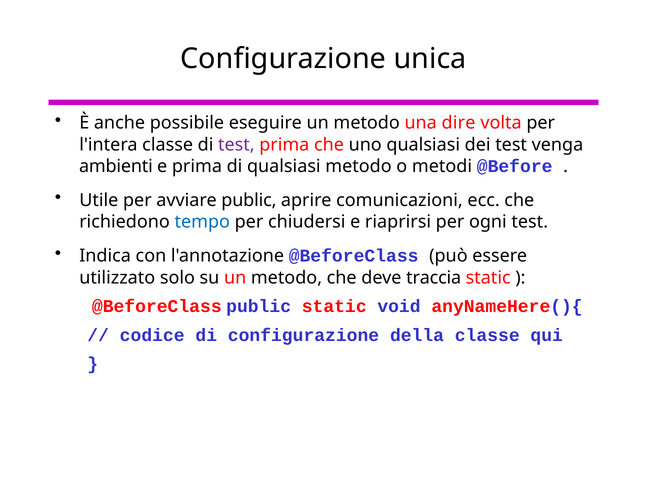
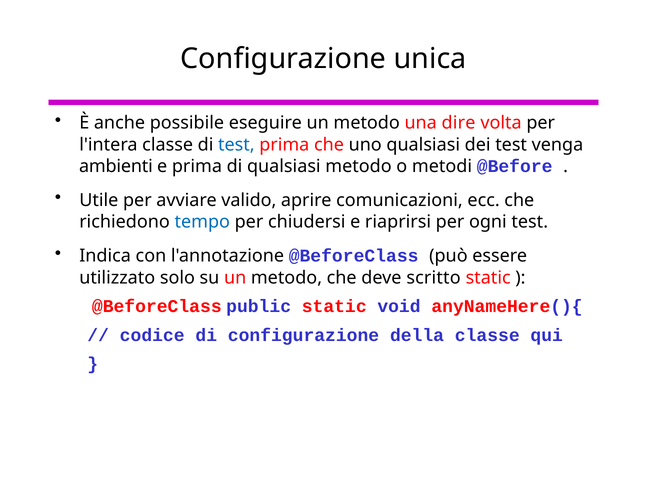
test at (236, 145) colour: purple -> blue
avviare public: public -> valido
traccia: traccia -> scritto
